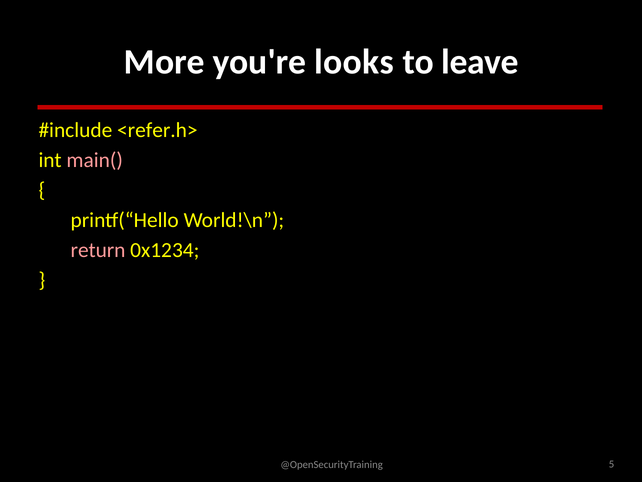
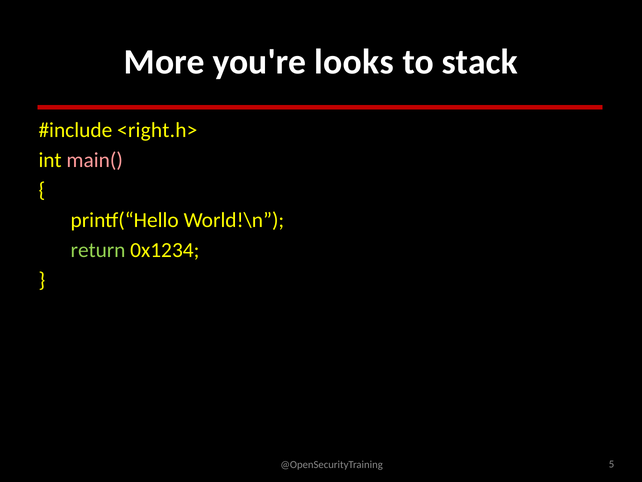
leave: leave -> stack
<refer.h>: <refer.h> -> <right.h>
return colour: pink -> light green
